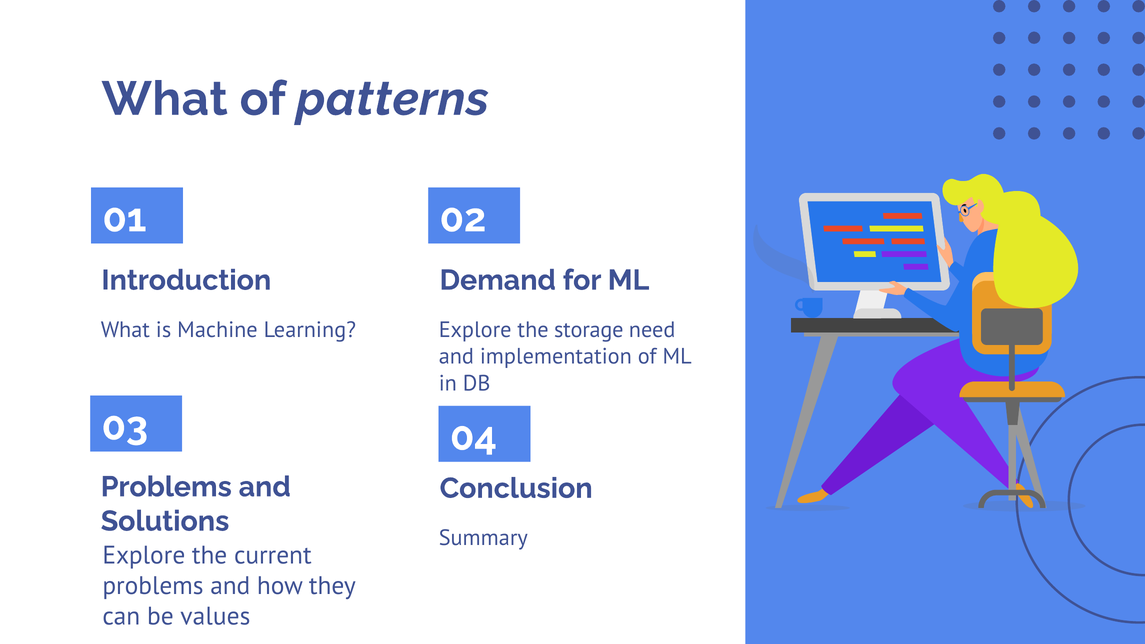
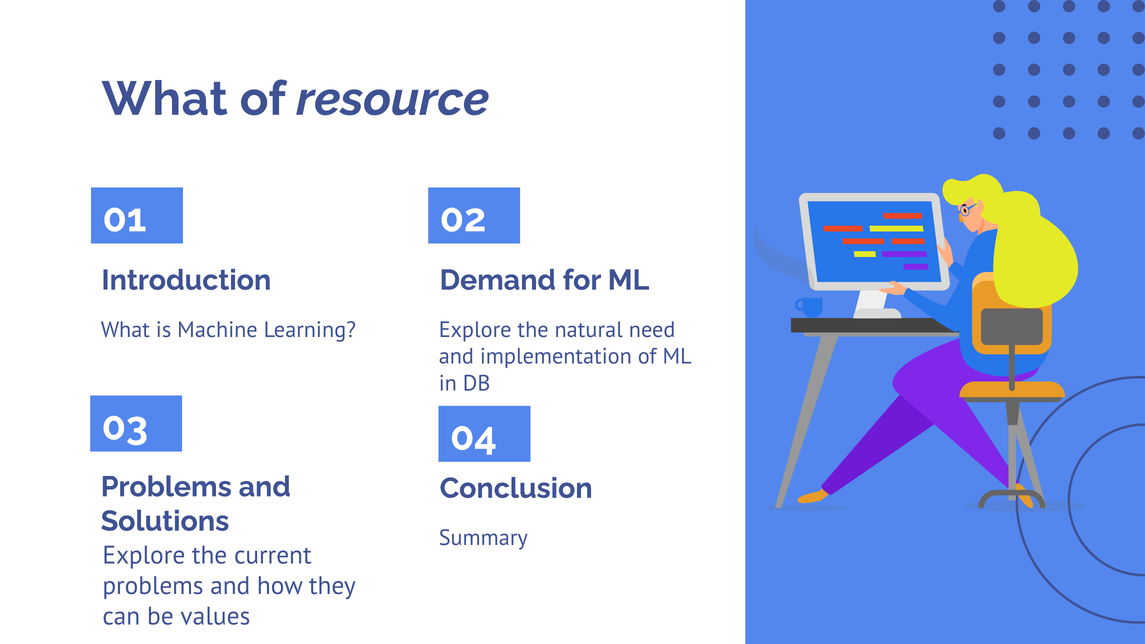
patterns: patterns -> resource
storage: storage -> natural
